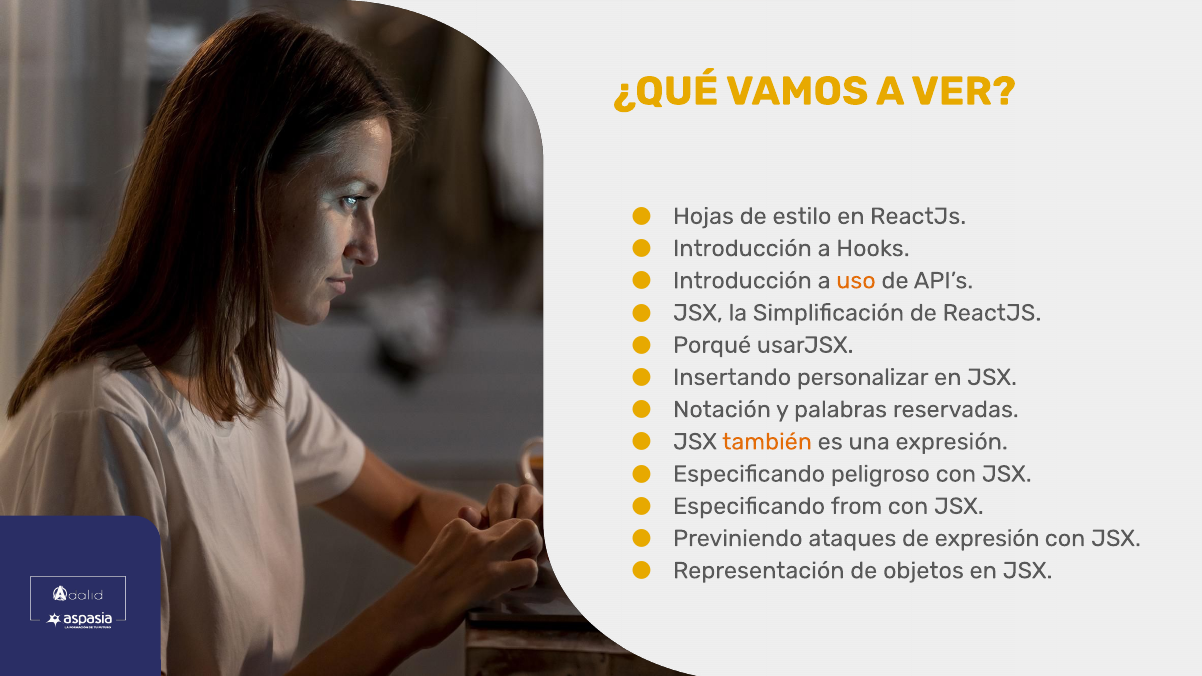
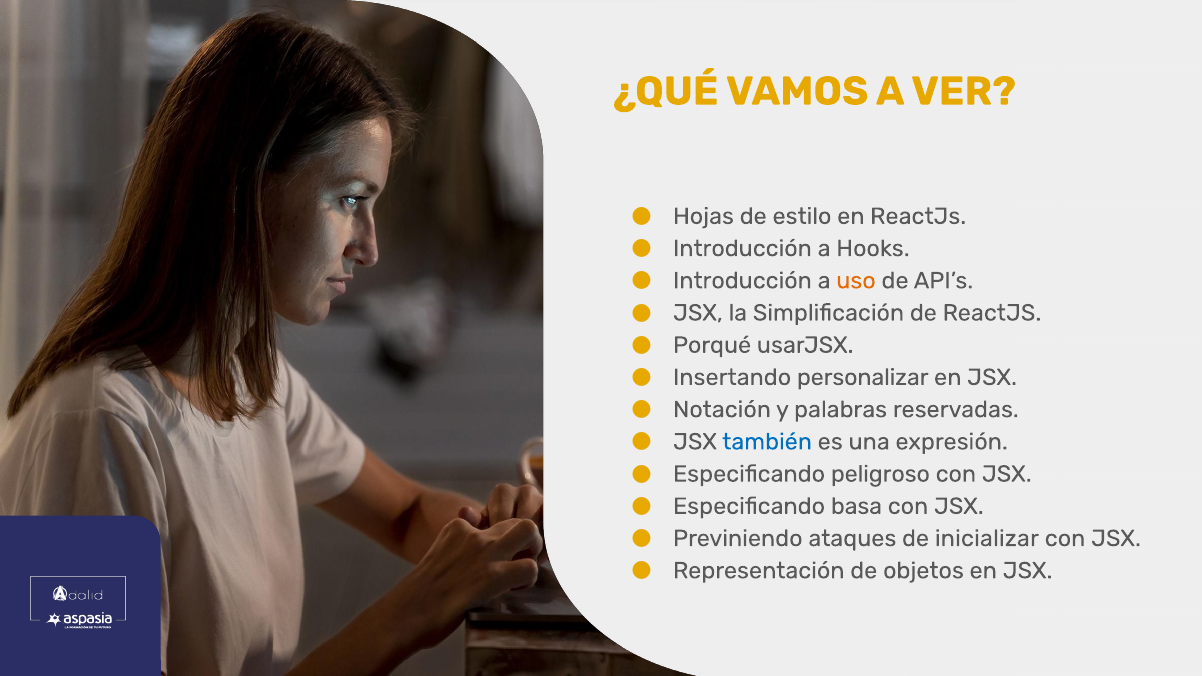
también colour: orange -> blue
from: from -> basa
de expresión: expresión -> inicializar
